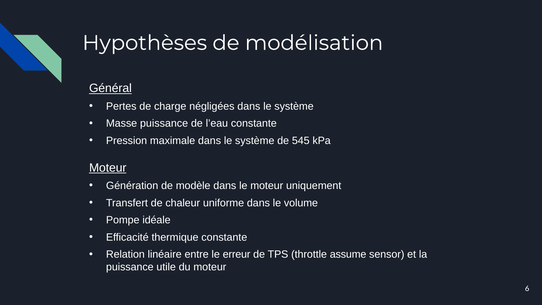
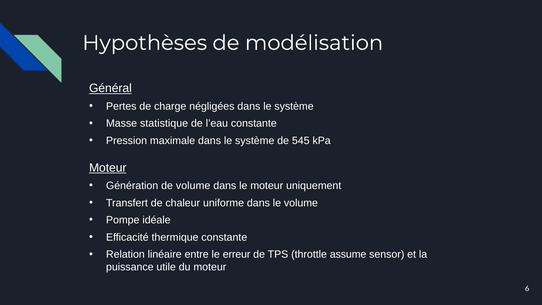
Masse puissance: puissance -> statistique
de modèle: modèle -> volume
